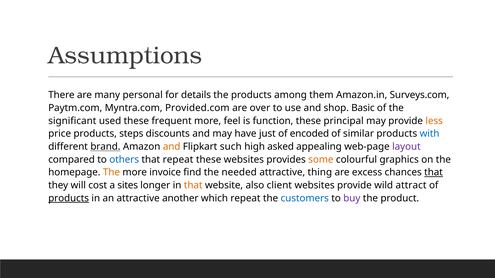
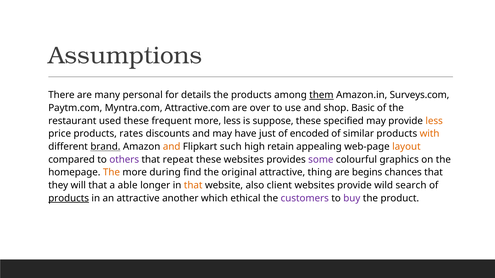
them underline: none -> present
Provided.com: Provided.com -> Attractive.com
significant: significant -> restaurant
more feel: feel -> less
function: function -> suppose
principal: principal -> specified
steps: steps -> rates
with colour: blue -> orange
asked: asked -> retain
layout colour: purple -> orange
others colour: blue -> purple
some colour: orange -> purple
invoice: invoice -> during
needed: needed -> original
excess: excess -> begins
that at (434, 173) underline: present -> none
will cost: cost -> that
sites: sites -> able
attract: attract -> search
which repeat: repeat -> ethical
customers colour: blue -> purple
